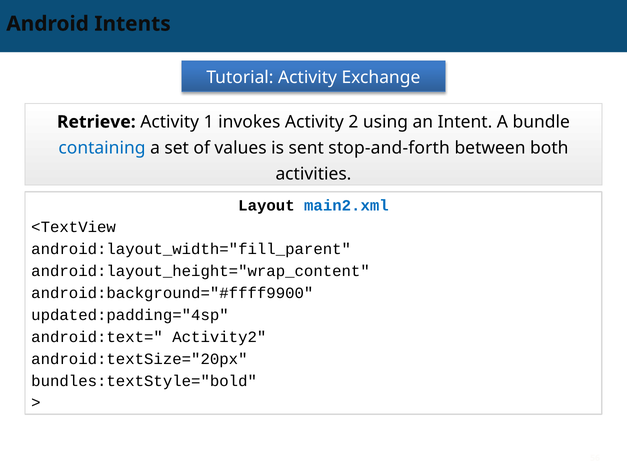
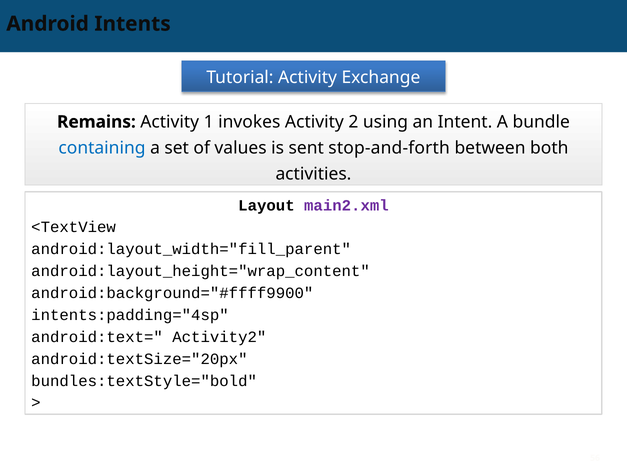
Retrieve: Retrieve -> Remains
main2.xml colour: blue -> purple
updated:padding="4sp: updated:padding="4sp -> intents:padding="4sp
